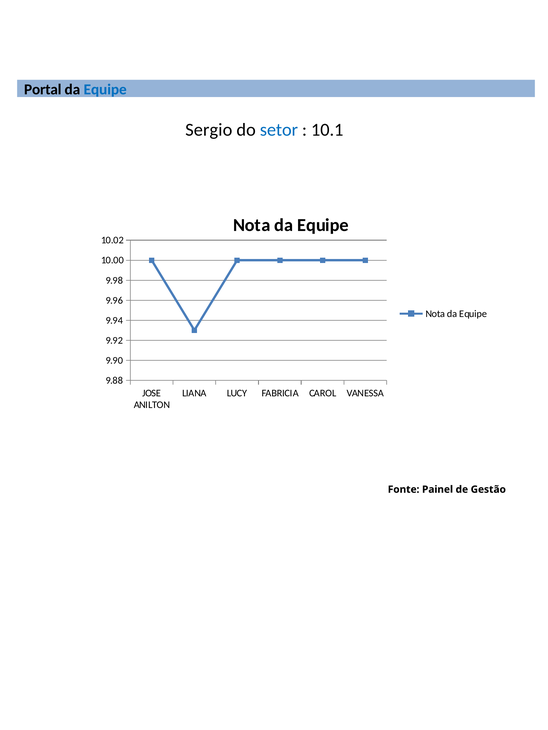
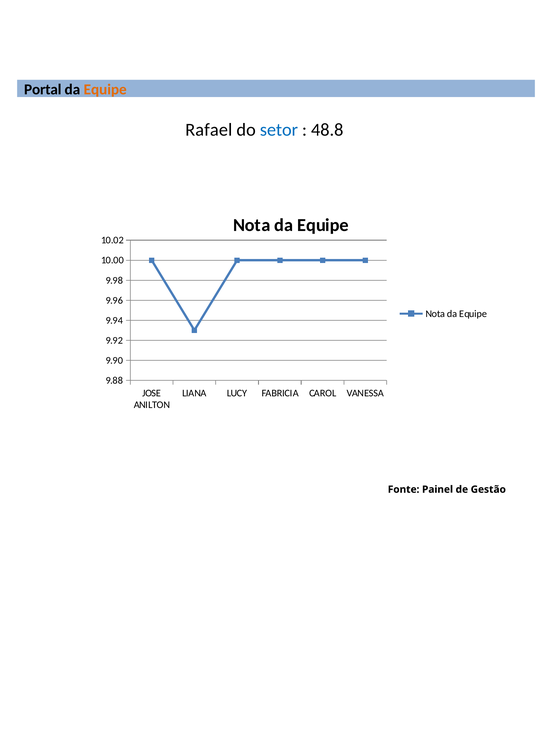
Equipe at (105, 90) colour: blue -> orange
Sergio: Sergio -> Rafael
10.1: 10.1 -> 48.8
